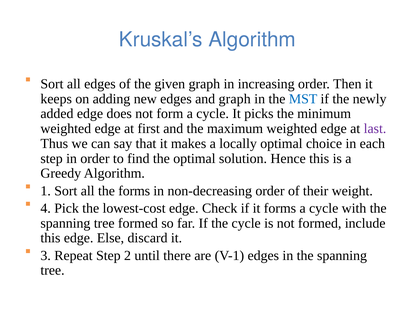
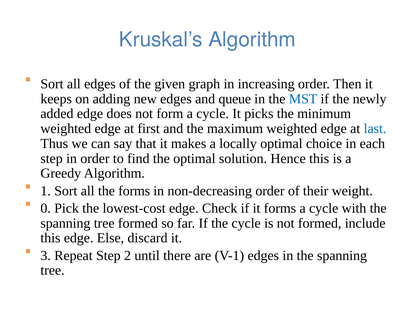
and graph: graph -> queue
last colour: purple -> blue
4: 4 -> 0
